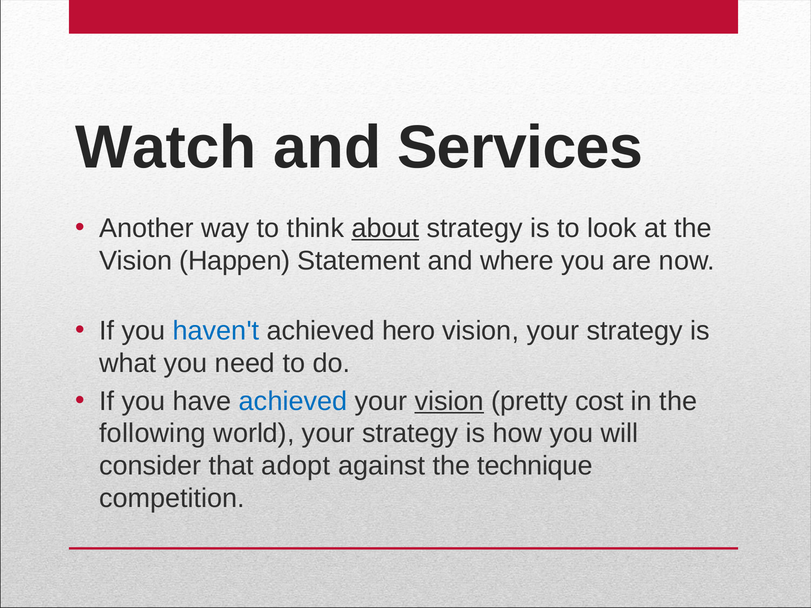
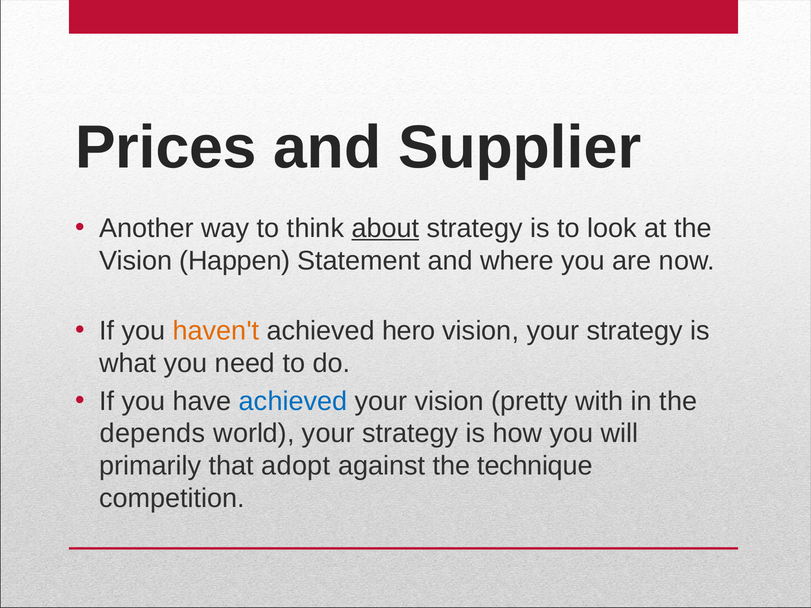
Watch: Watch -> Prices
Services: Services -> Supplier
haven't colour: blue -> orange
vision at (449, 401) underline: present -> none
cost: cost -> with
following: following -> depends
consider: consider -> primarily
